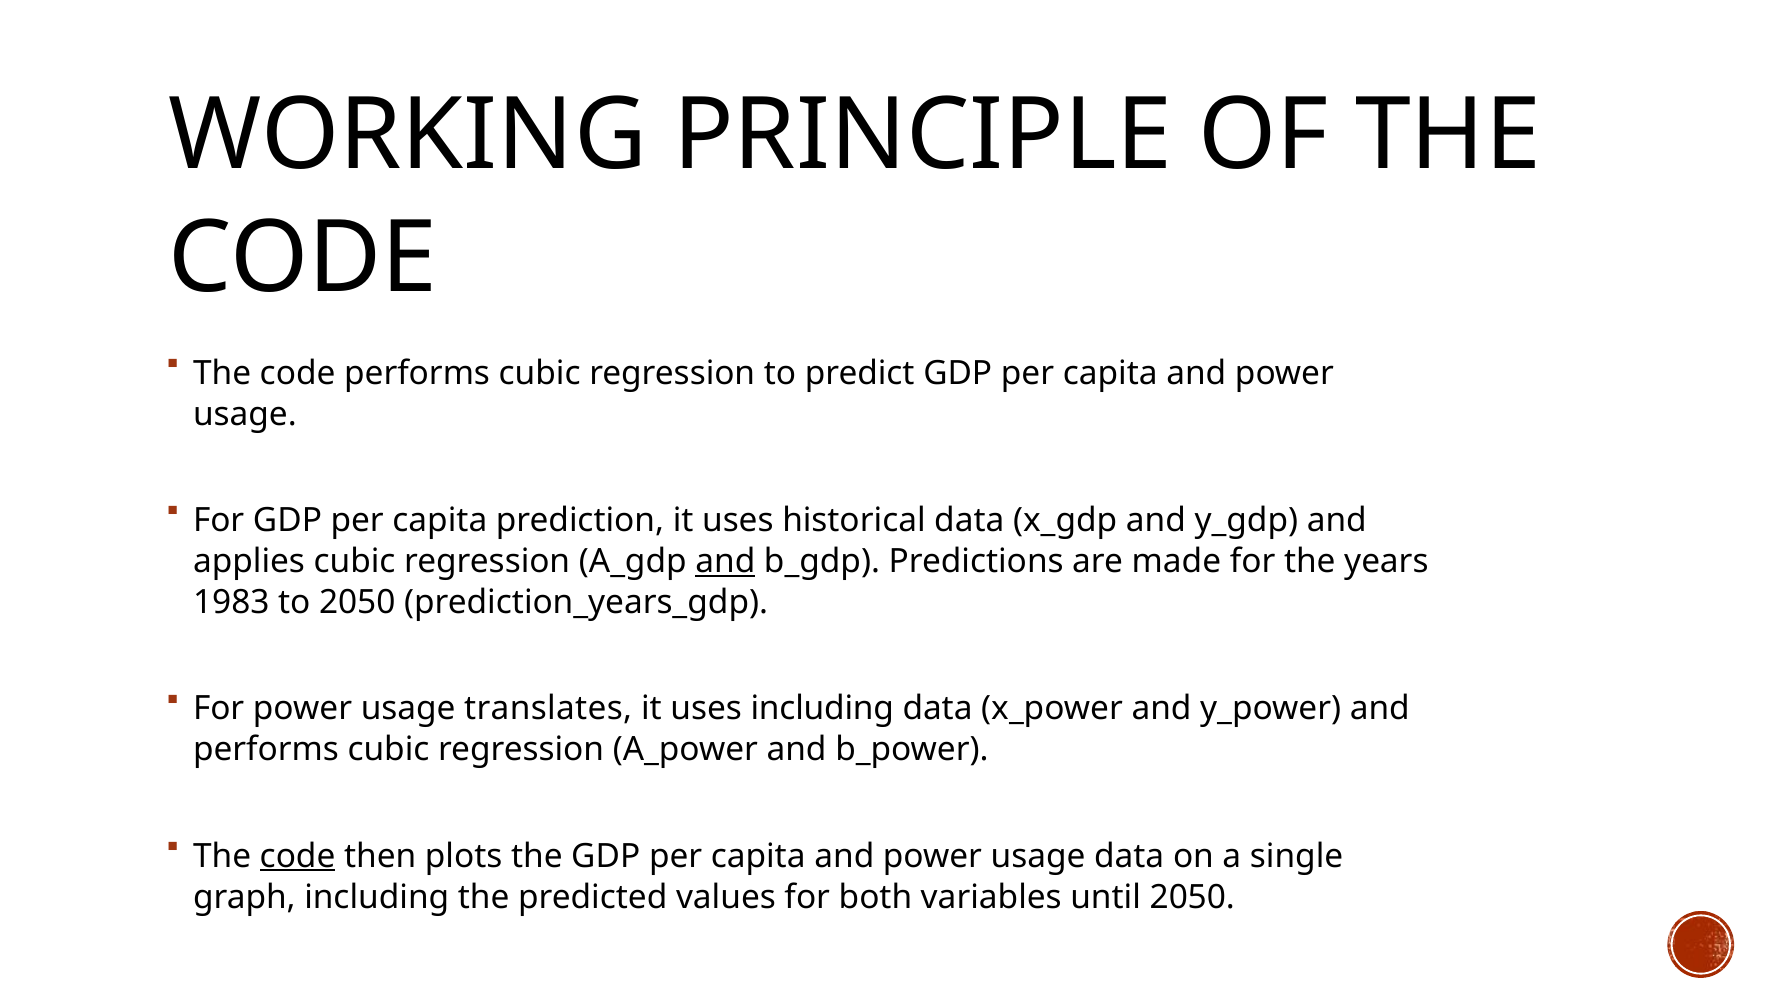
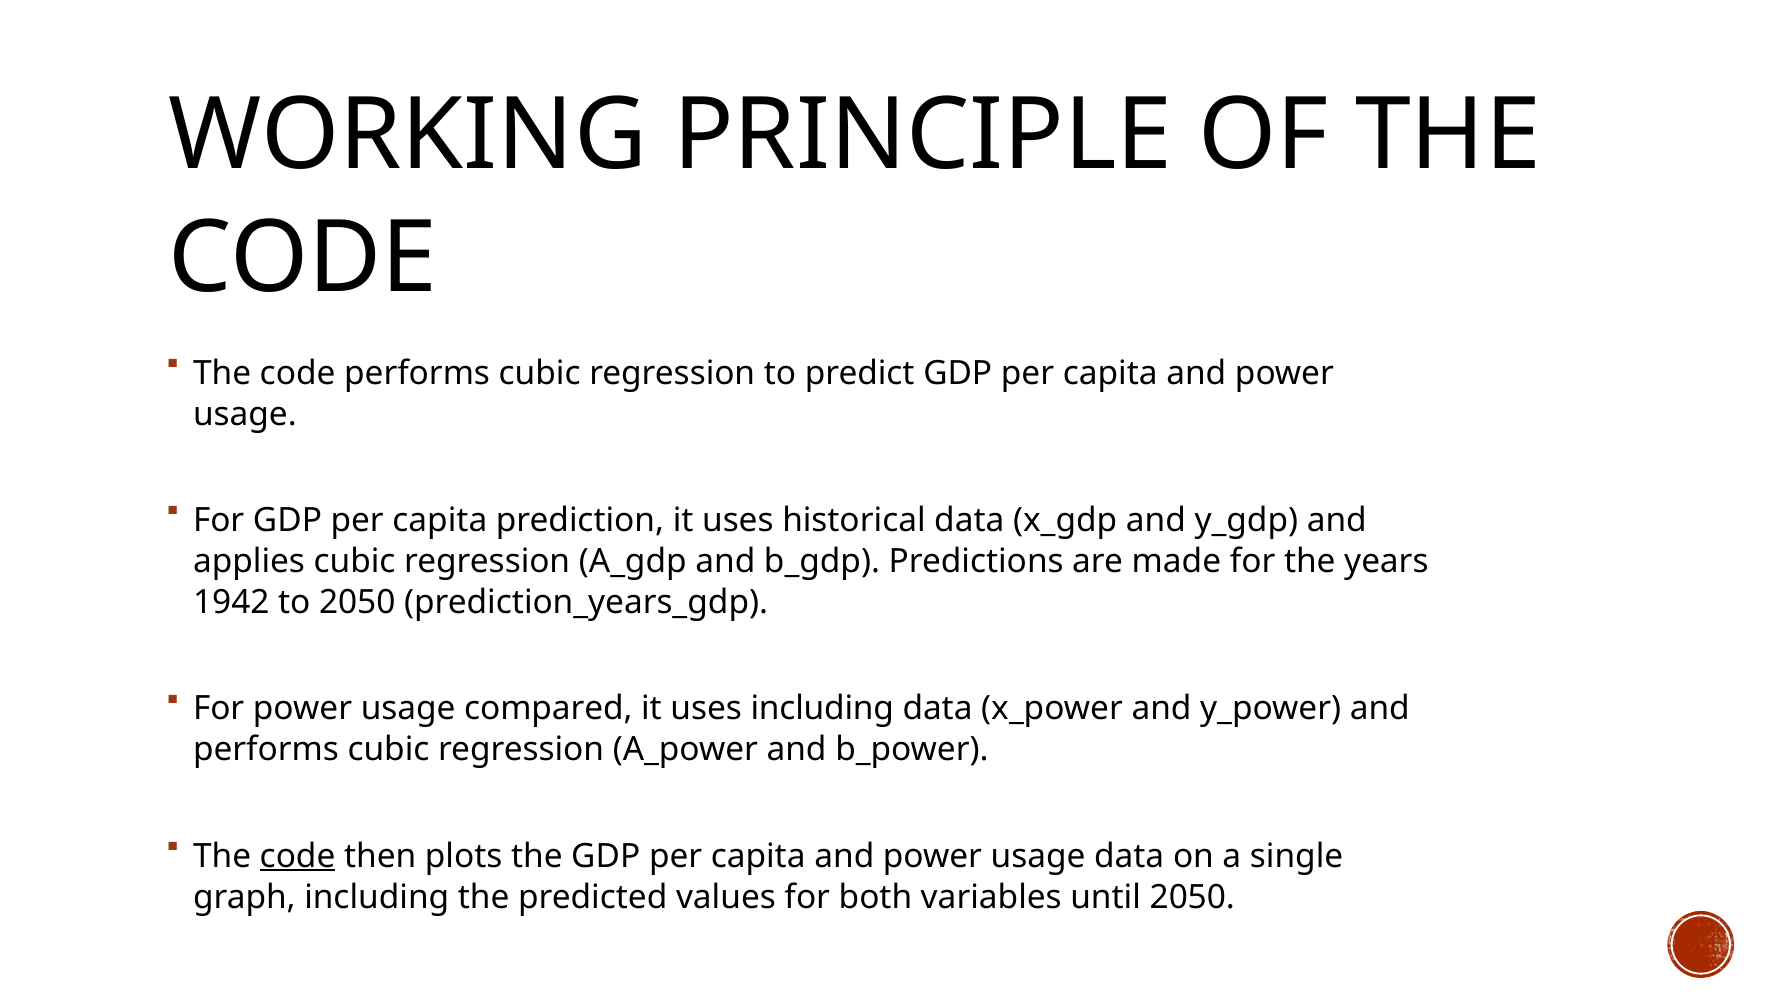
and at (725, 561) underline: present -> none
1983: 1983 -> 1942
translates: translates -> compared
